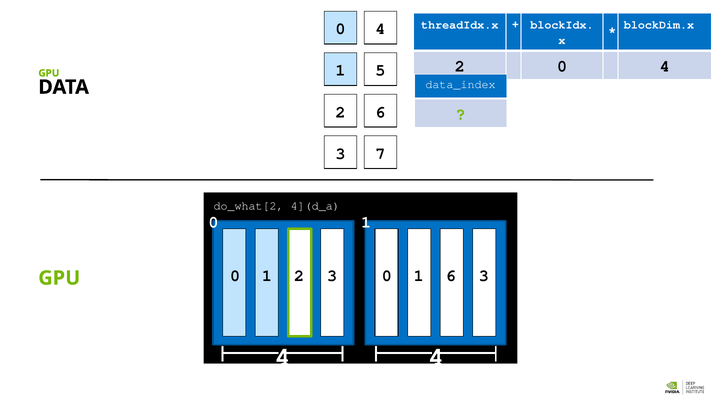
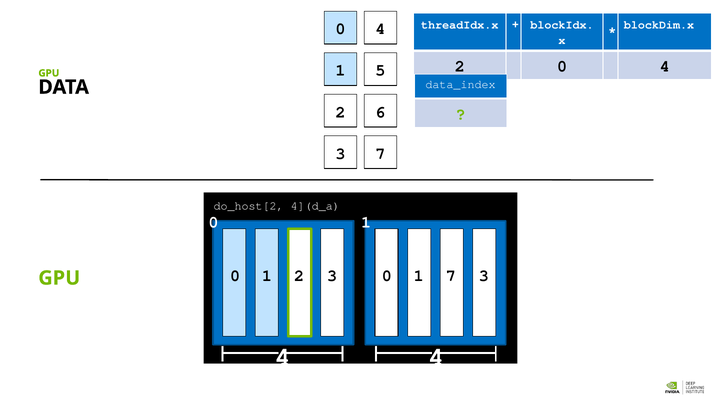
do_what[2: do_what[2 -> do_host[2
1 6: 6 -> 7
